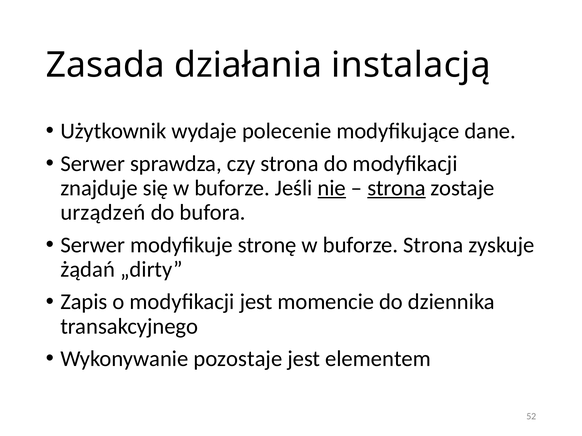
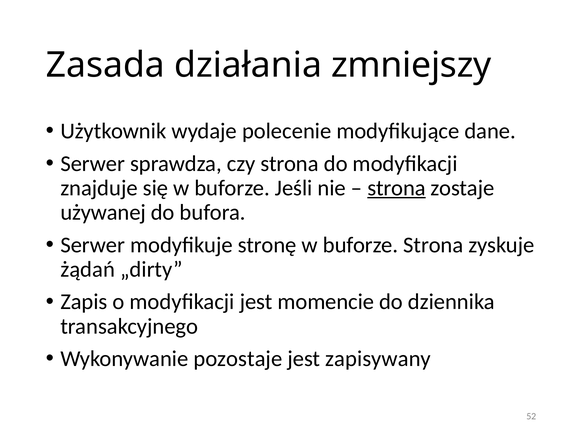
instalacją: instalacją -> zmniejszy
nie underline: present -> none
urządzeń: urządzeń -> używanej
elementem: elementem -> zapisywany
